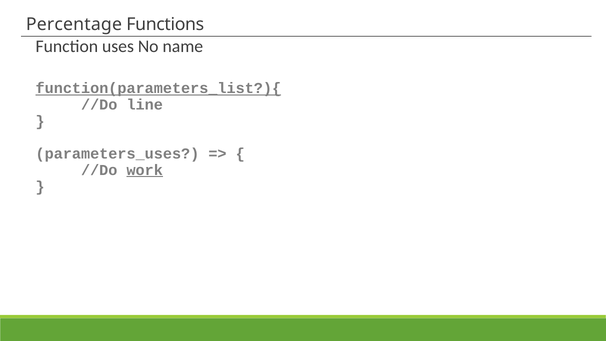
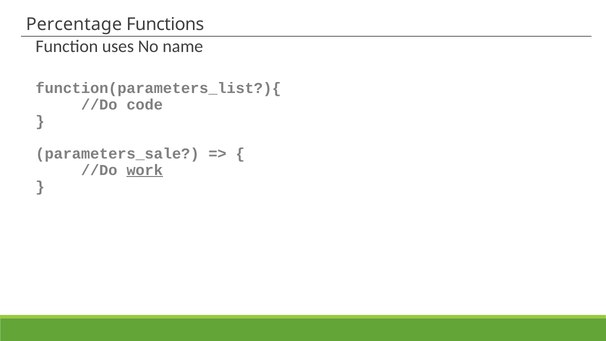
function(parameters_list?){ underline: present -> none
line: line -> code
parameters_uses: parameters_uses -> parameters_sale
